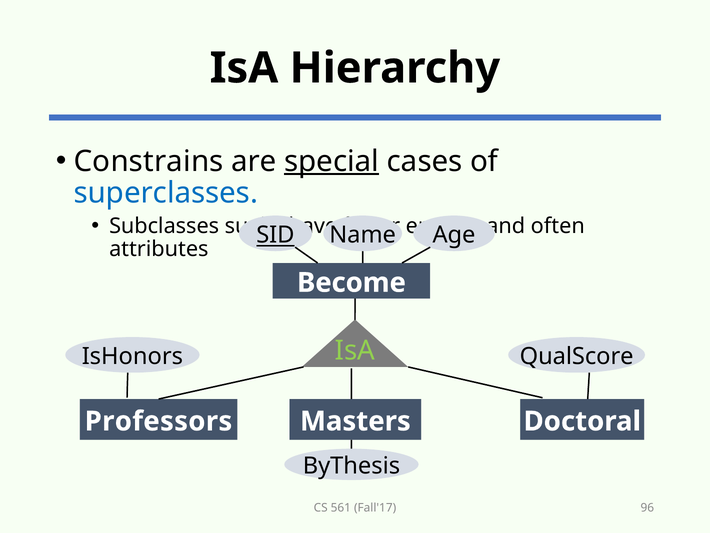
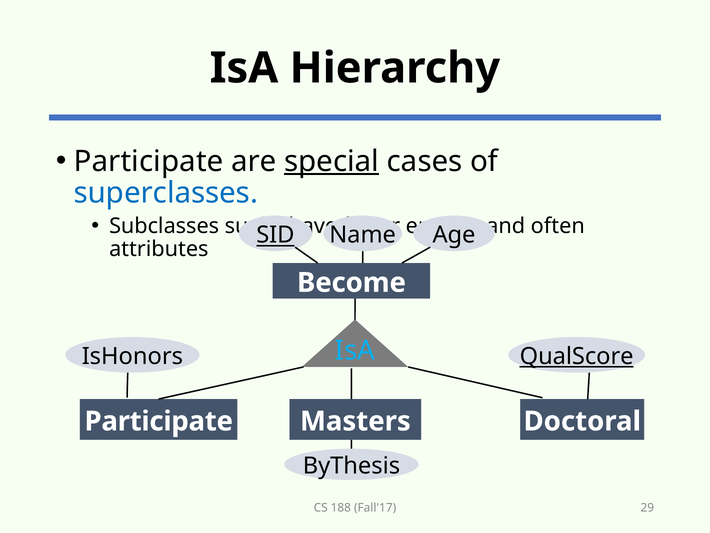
Constrains at (149, 161): Constrains -> Participate
IsA at (355, 350) colour: light green -> light blue
QualScore underline: none -> present
Professors at (158, 421): Professors -> Participate
561: 561 -> 188
96: 96 -> 29
